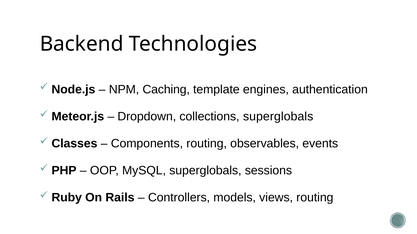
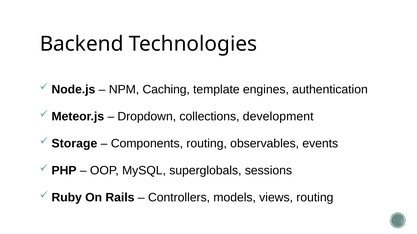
collections superglobals: superglobals -> development
Classes: Classes -> Storage
